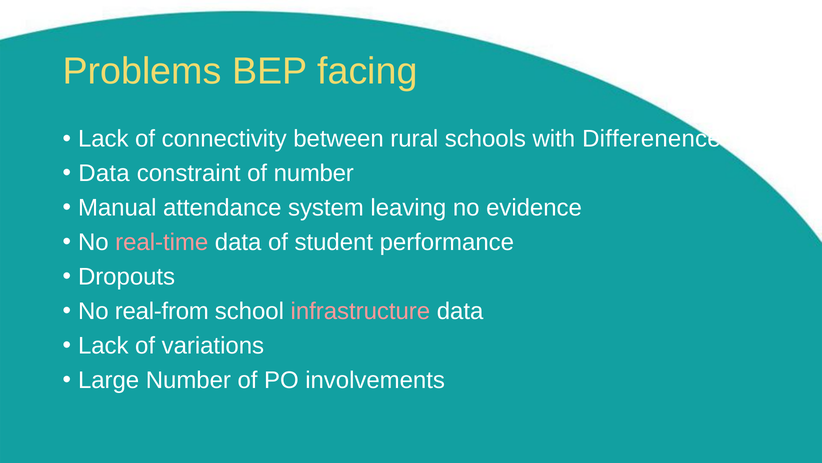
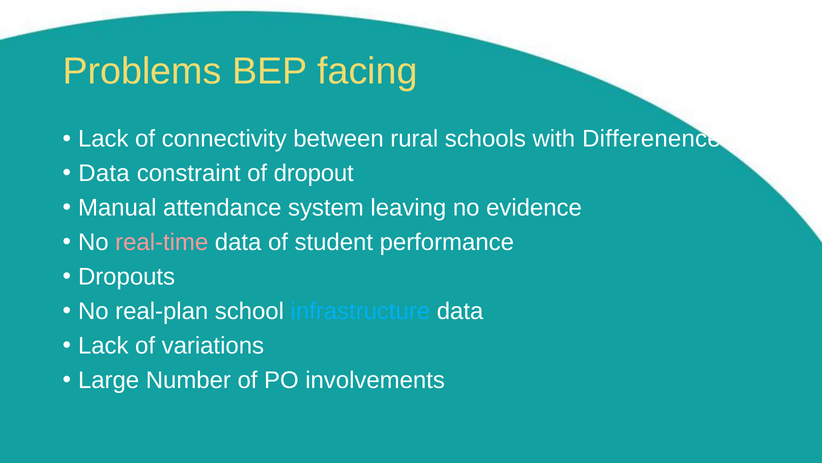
of number: number -> dropout
real-from: real-from -> real-plan
infrastructure colour: pink -> light blue
